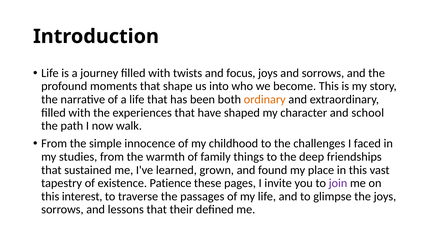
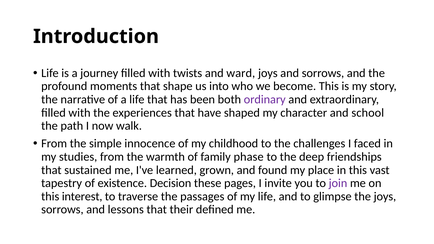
focus: focus -> ward
ordinary colour: orange -> purple
things: things -> phase
Patience: Patience -> Decision
